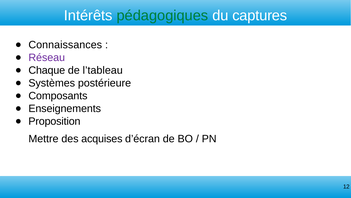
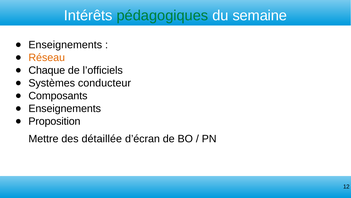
captures: captures -> semaine
Connaissances at (65, 45): Connaissances -> Enseignements
Réseau colour: purple -> orange
l’tableau: l’tableau -> l’officiels
postérieure: postérieure -> conducteur
acquises: acquises -> détaillée
